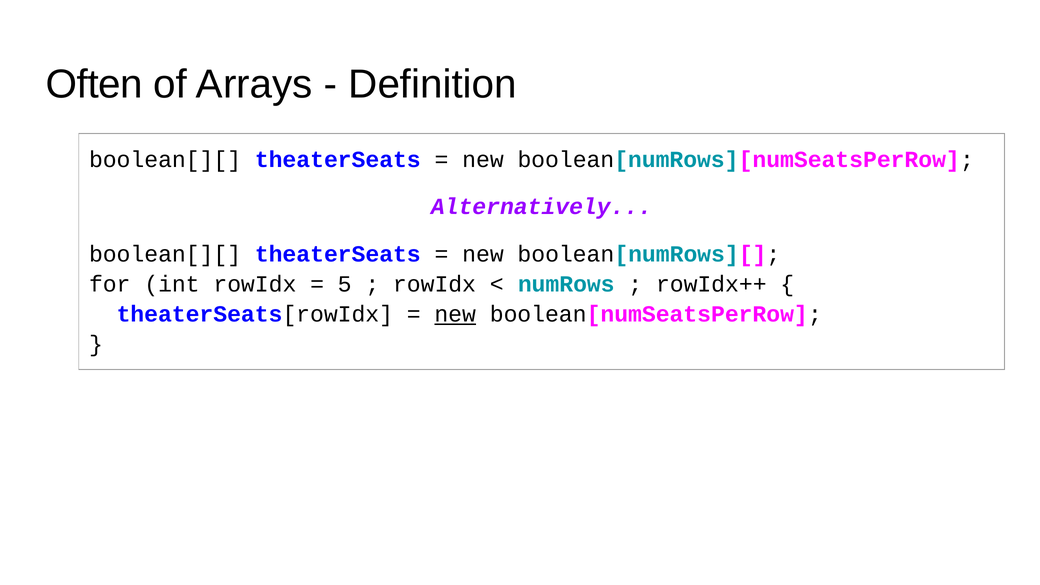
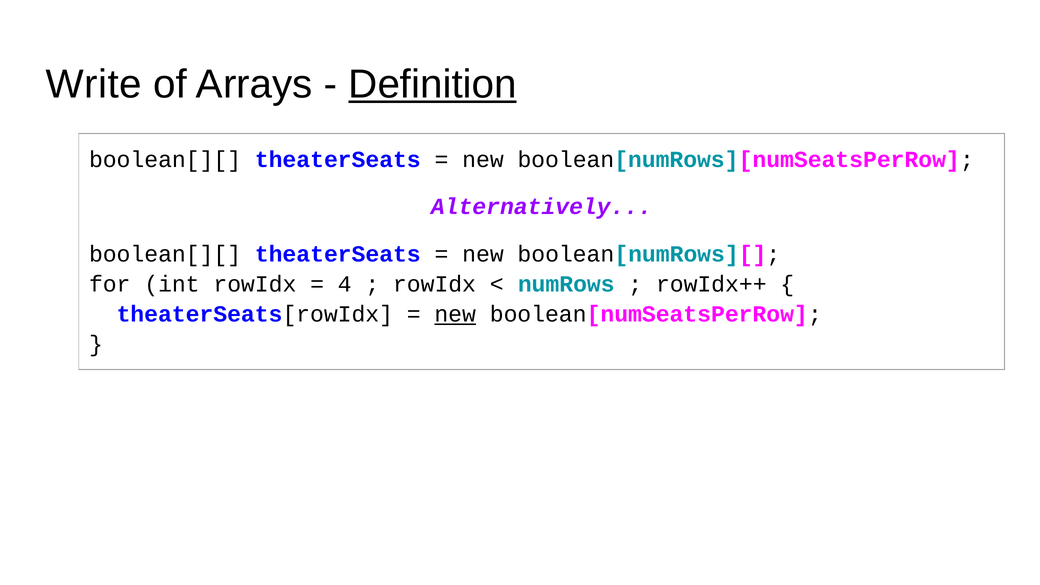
Often: Often -> Write
Definition underline: none -> present
5: 5 -> 4
